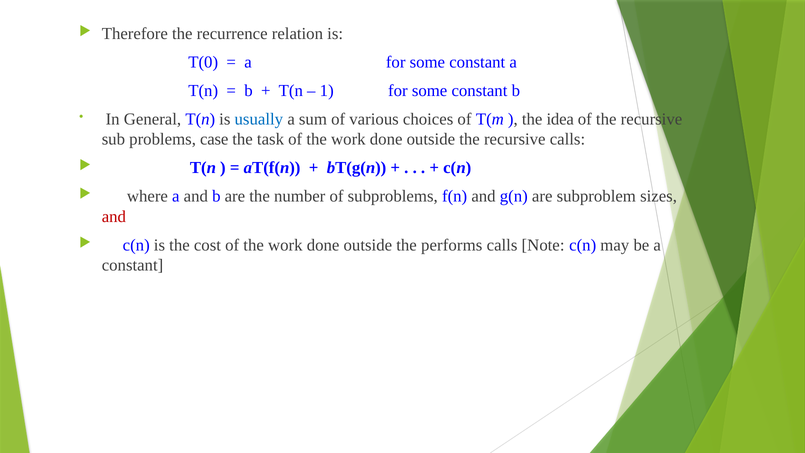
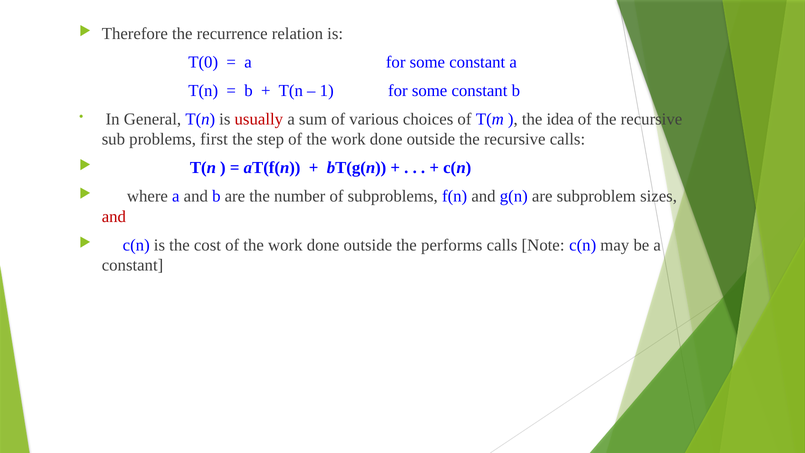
usually colour: blue -> red
case: case -> first
task: task -> step
